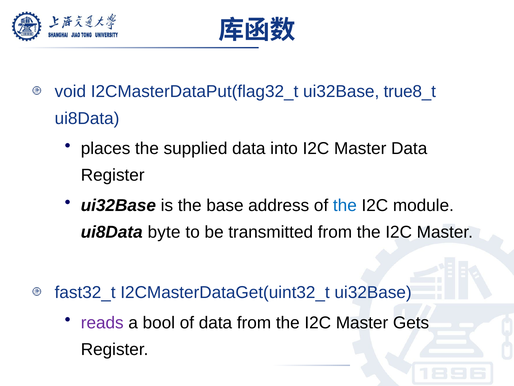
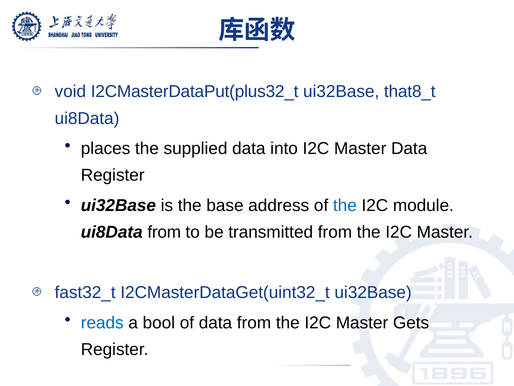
I2CMasterDataPut(flag32_t: I2CMasterDataPut(flag32_t -> I2CMasterDataPut(plus32_t
true8_t: true8_t -> that8_t
ui8Data byte: byte -> from
reads colour: purple -> blue
